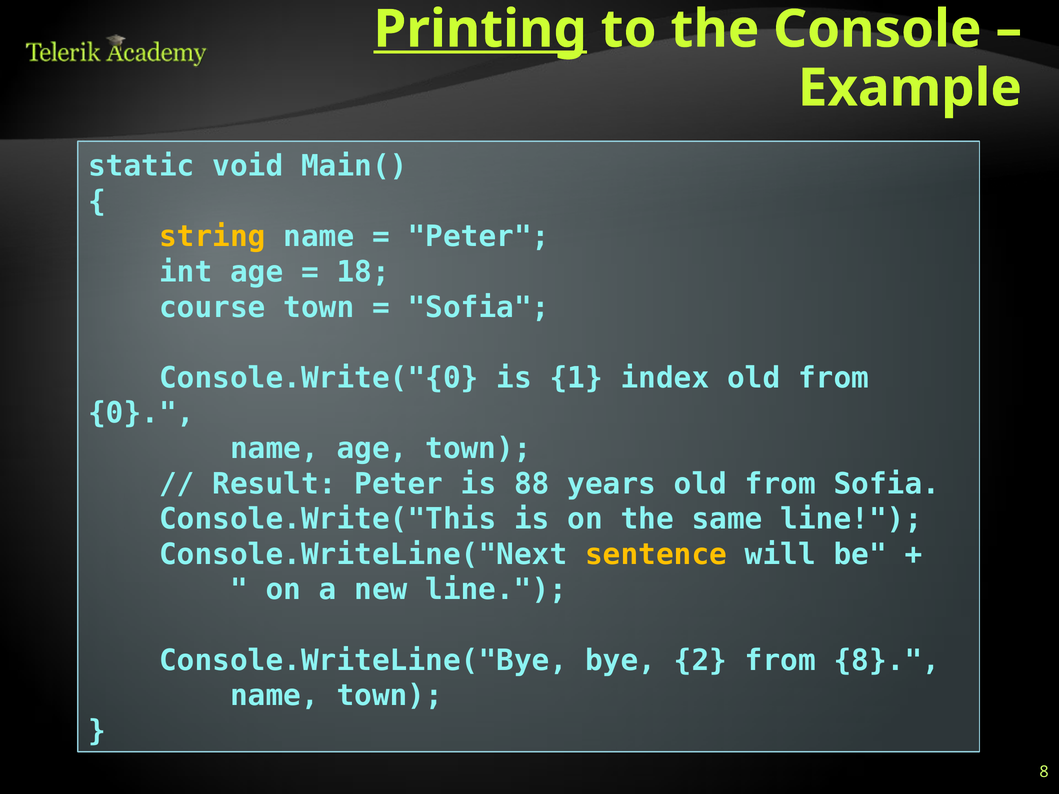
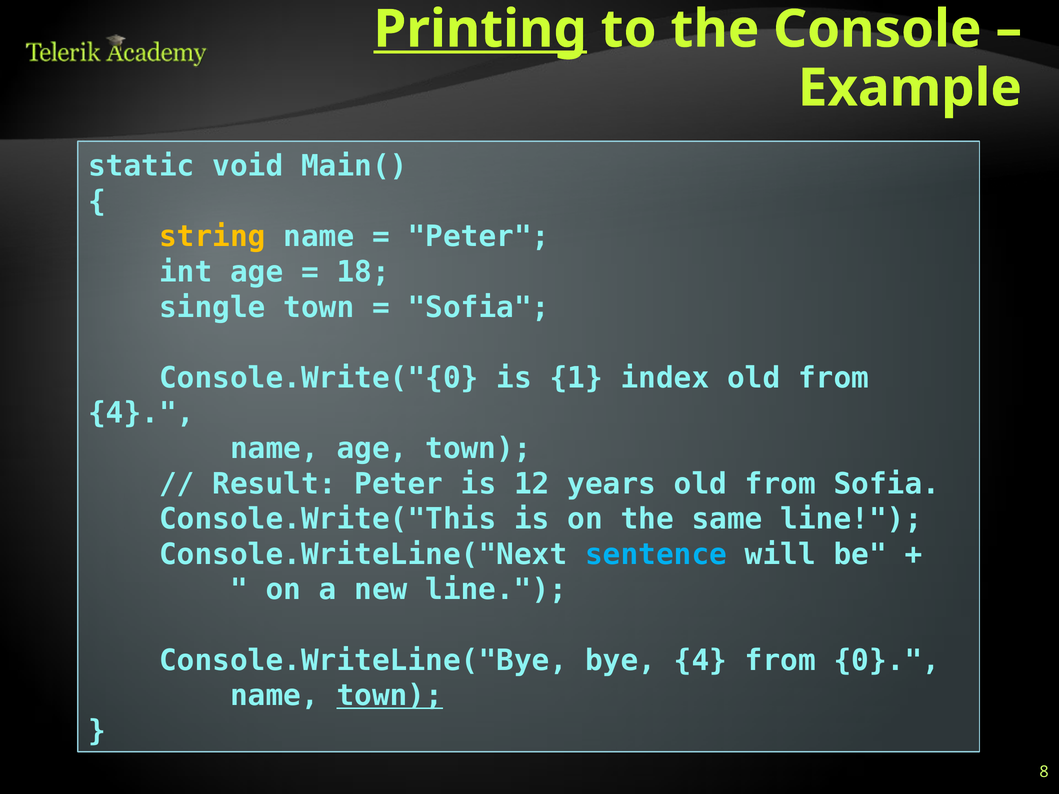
course: course -> single
0 at (141, 413): 0 -> 4
88: 88 -> 12
sentence colour: yellow -> light blue
bye 2: 2 -> 4
from 8: 8 -> 0
town at (390, 696) underline: none -> present
